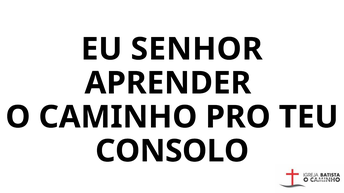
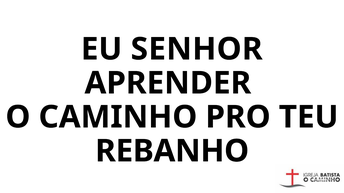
CONSOLO: CONSOLO -> REBANHO
